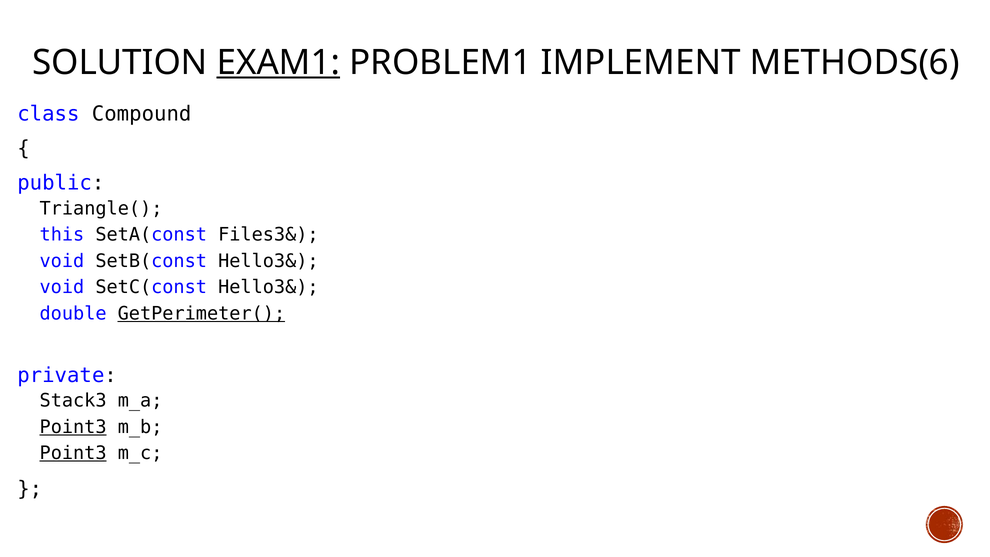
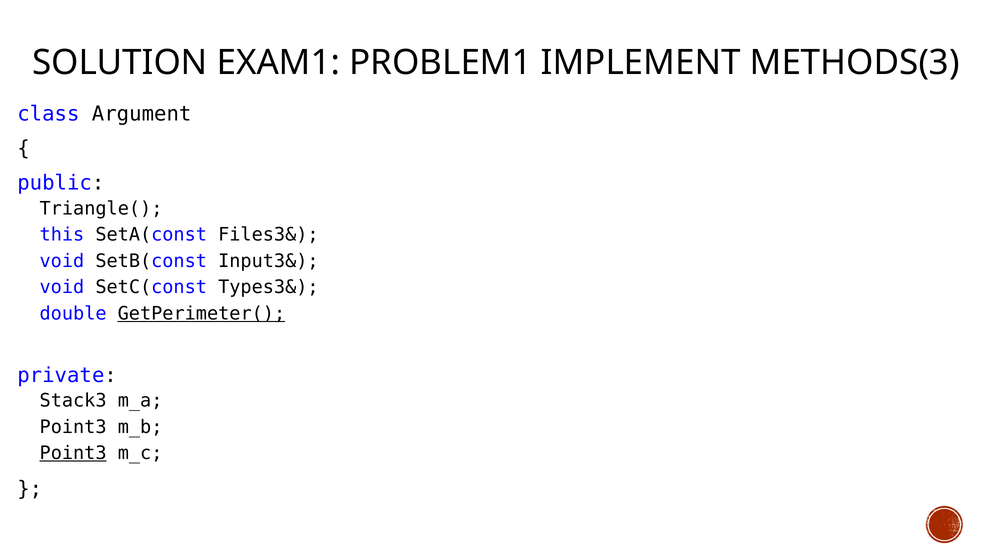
EXAM1 underline: present -> none
METHODS(6: METHODS(6 -> METHODS(3
Compound: Compound -> Argument
SetB(const Hello3&: Hello3& -> Input3&
SetC(const Hello3&: Hello3& -> Types3&
Point3 at (73, 427) underline: present -> none
